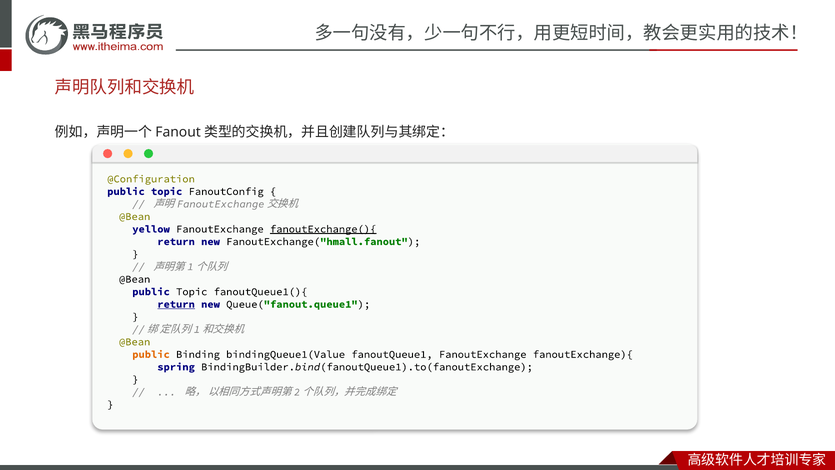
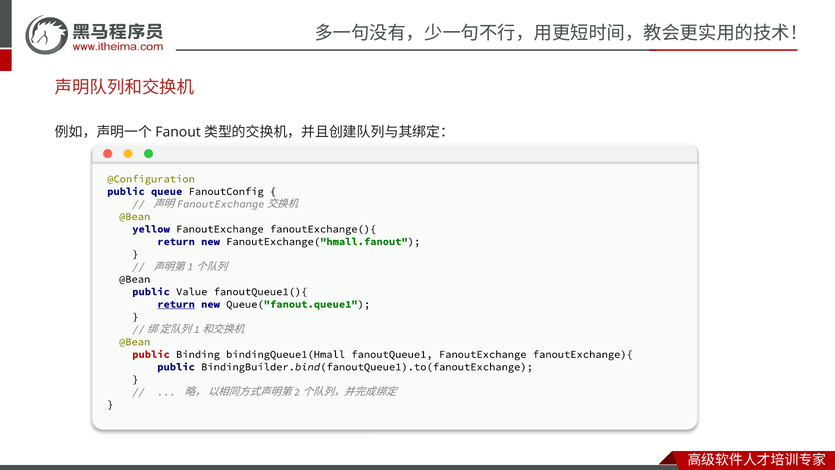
topic at (167, 191): topic -> queue
fanoutExchange(){ underline: present -> none
Topic at (192, 292): Topic -> Value
public at (151, 354) colour: orange -> red
bindingQueue1(Value: bindingQueue1(Value -> bindingQueue1(Hmall
spring at (176, 367): spring -> public
